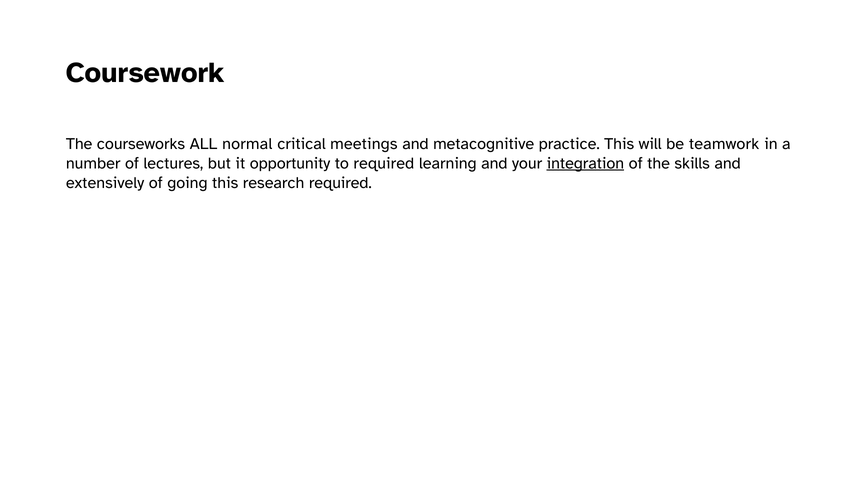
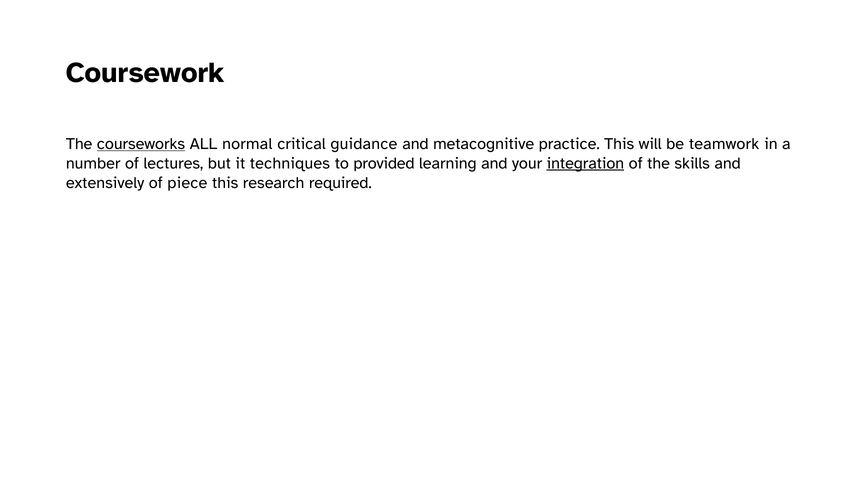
courseworks underline: none -> present
meetings: meetings -> guidance
opportunity: opportunity -> techniques
to required: required -> provided
going: going -> piece
